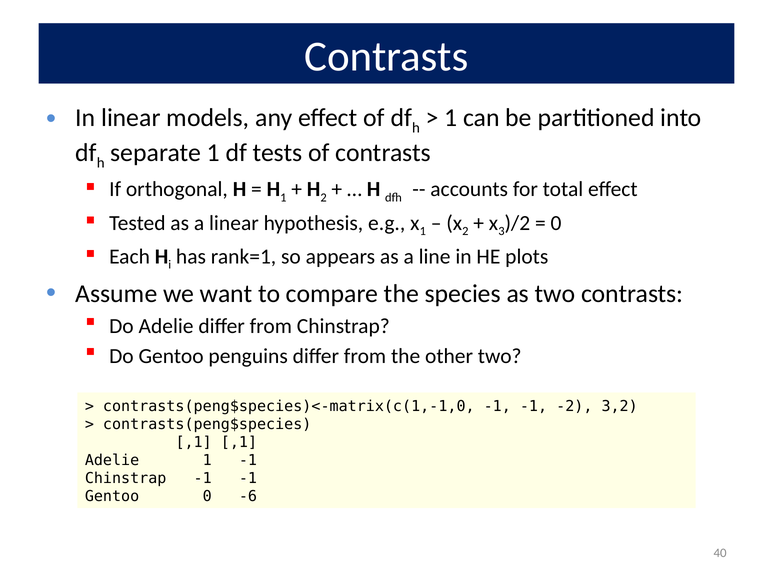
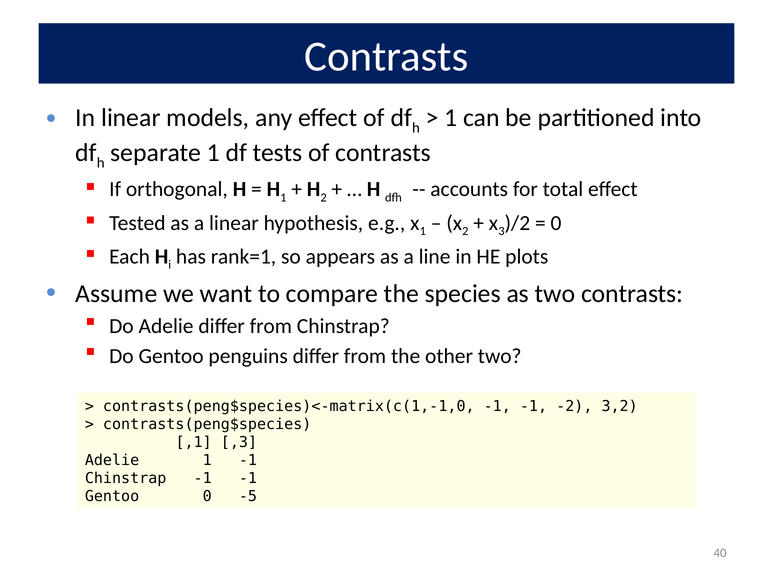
,1 ,1: ,1 -> ,3
-6: -6 -> -5
